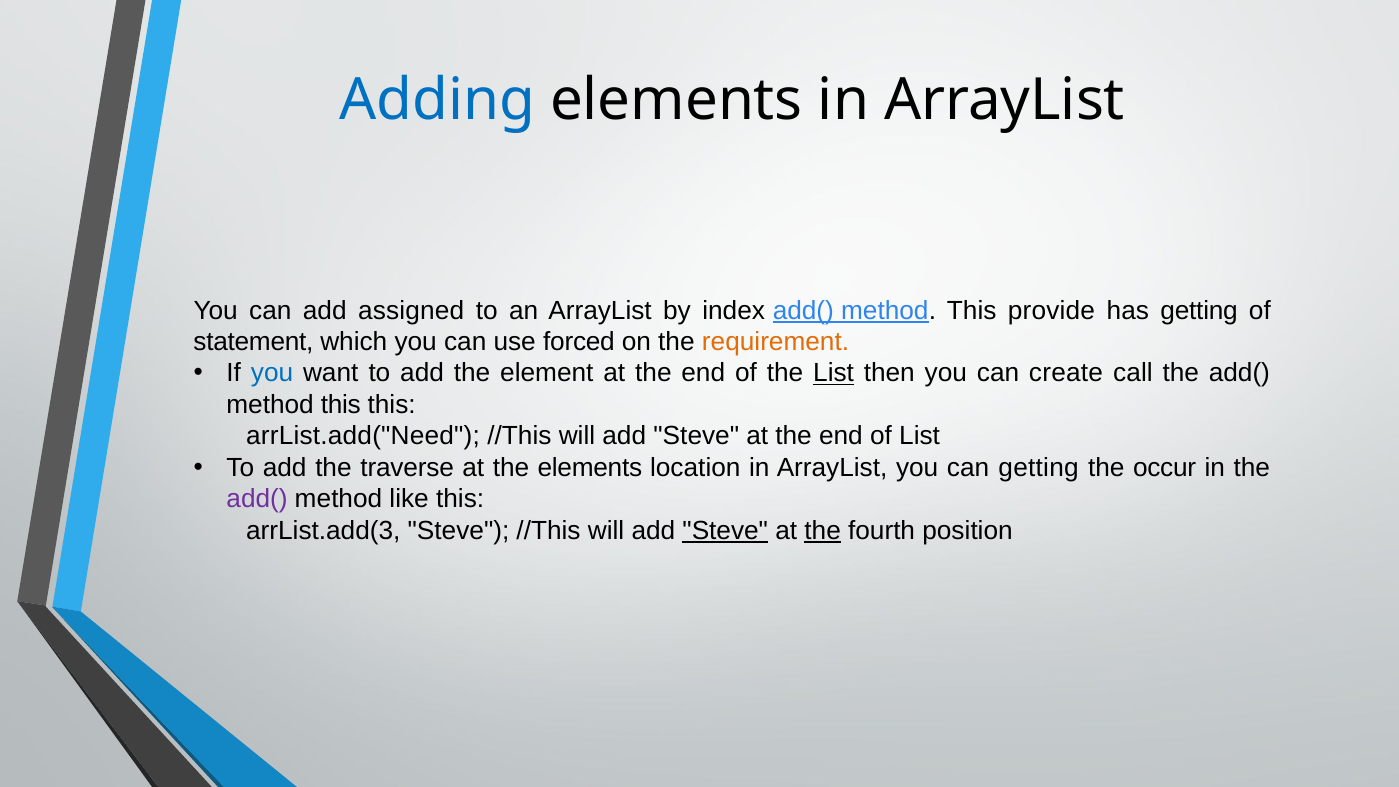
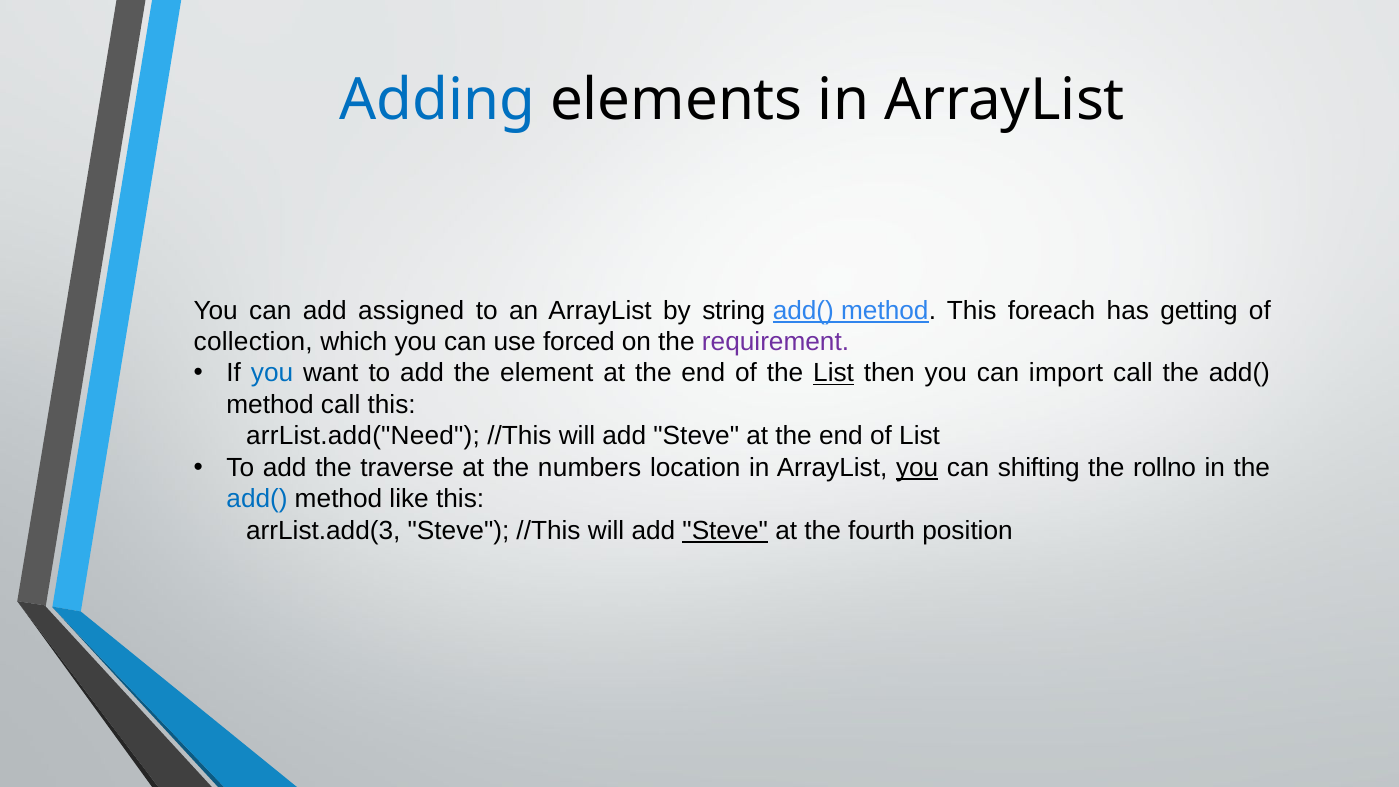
index: index -> string
provide: provide -> foreach
statement: statement -> collection
requirement colour: orange -> purple
create: create -> import
this at (341, 405): this -> call
the elements: elements -> numbers
you at (917, 468) underline: none -> present
can getting: getting -> shifting
occur: occur -> rollno
add( at (257, 499) colour: purple -> blue
the at (823, 531) underline: present -> none
